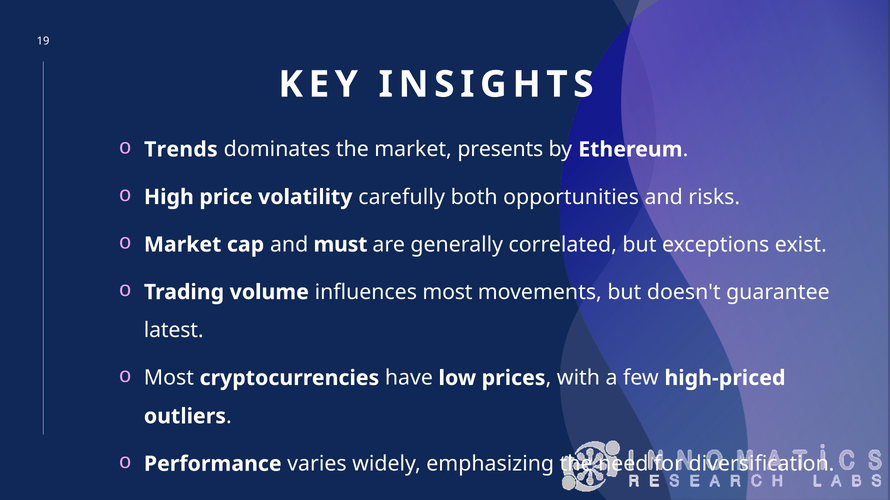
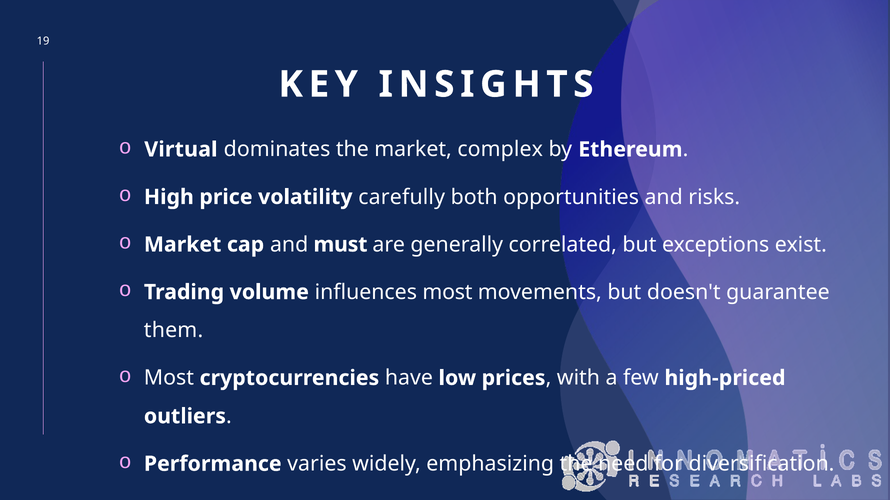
Trends: Trends -> Virtual
presents: presents -> complex
latest: latest -> them
